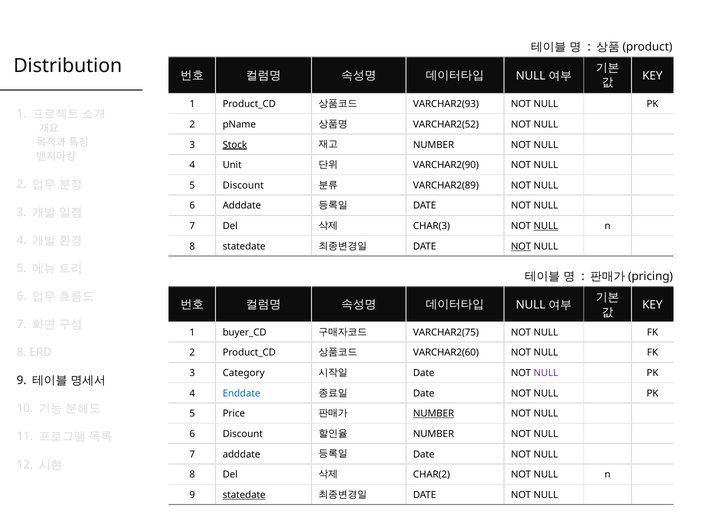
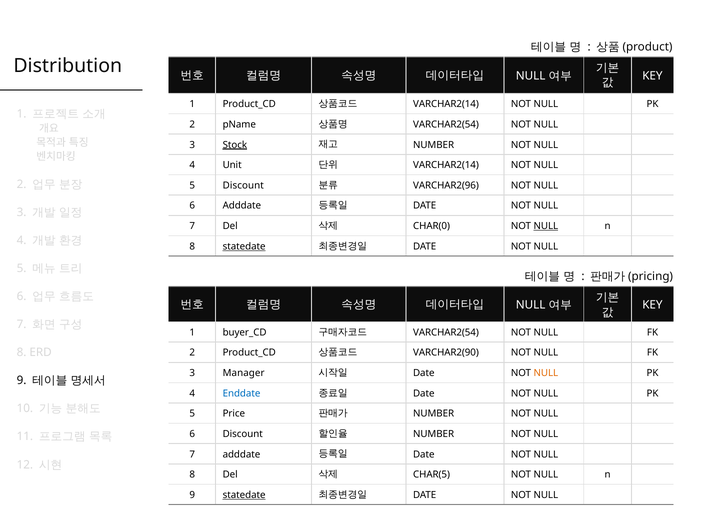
VARCHAR2(93 at (446, 104): VARCHAR2(93 -> VARCHAR2(14
VARCHAR2(52 at (446, 124): VARCHAR2(52 -> VARCHAR2(54
VARCHAR2(90 at (446, 165): VARCHAR2(90 -> VARCHAR2(14
VARCHAR2(89: VARCHAR2(89 -> VARCHAR2(96
CHAR(3: CHAR(3 -> CHAR(0
statedate at (244, 246) underline: none -> present
NOT at (521, 246) underline: present -> none
VARCHAR2(75 at (446, 332): VARCHAR2(75 -> VARCHAR2(54
VARCHAR2(60: VARCHAR2(60 -> VARCHAR2(90
Category: Category -> Manager
NULL at (546, 373) colour: purple -> orange
NUMBER at (434, 414) underline: present -> none
CHAR(2: CHAR(2 -> CHAR(5
